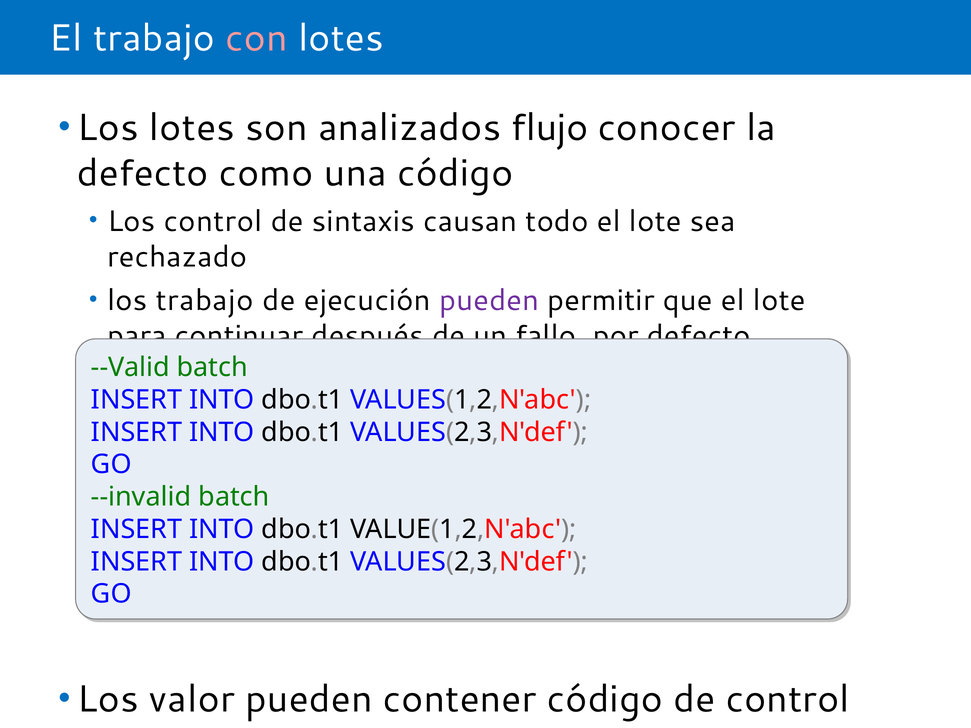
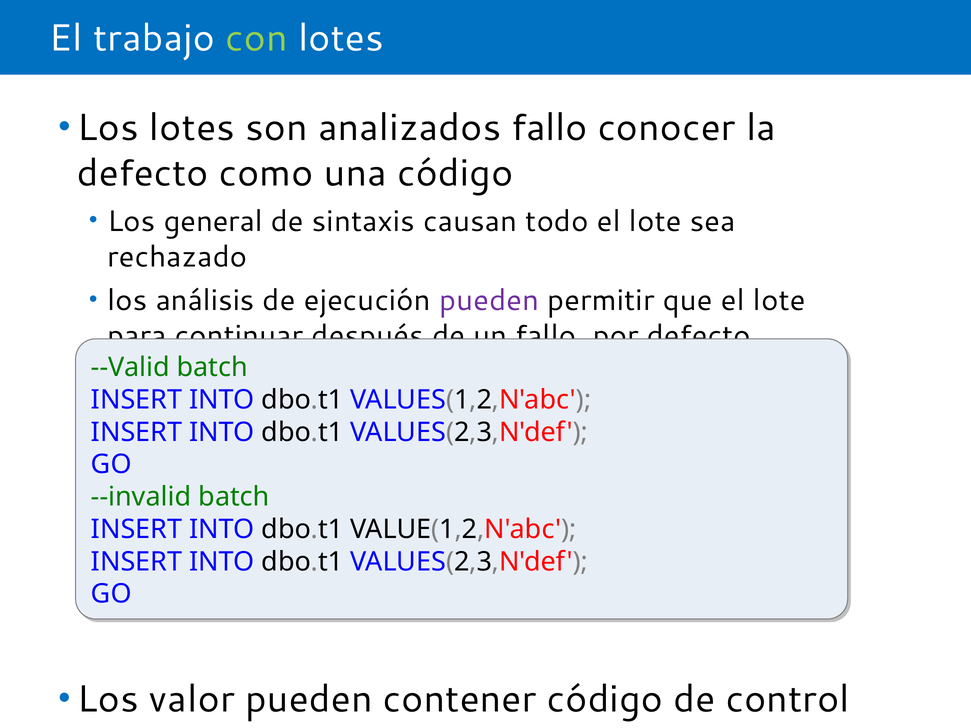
con colour: pink -> light green
analizados flujo: flujo -> fallo
Los control: control -> general
los trabajo: trabajo -> análisis
